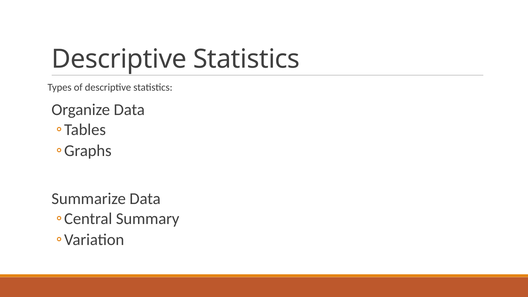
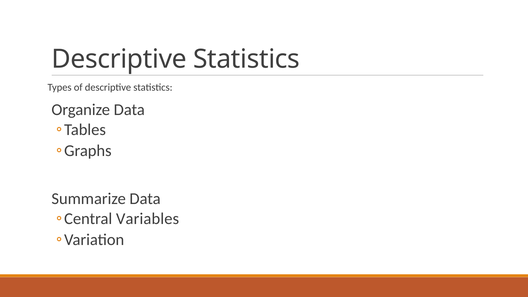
Summary: Summary -> Variables
